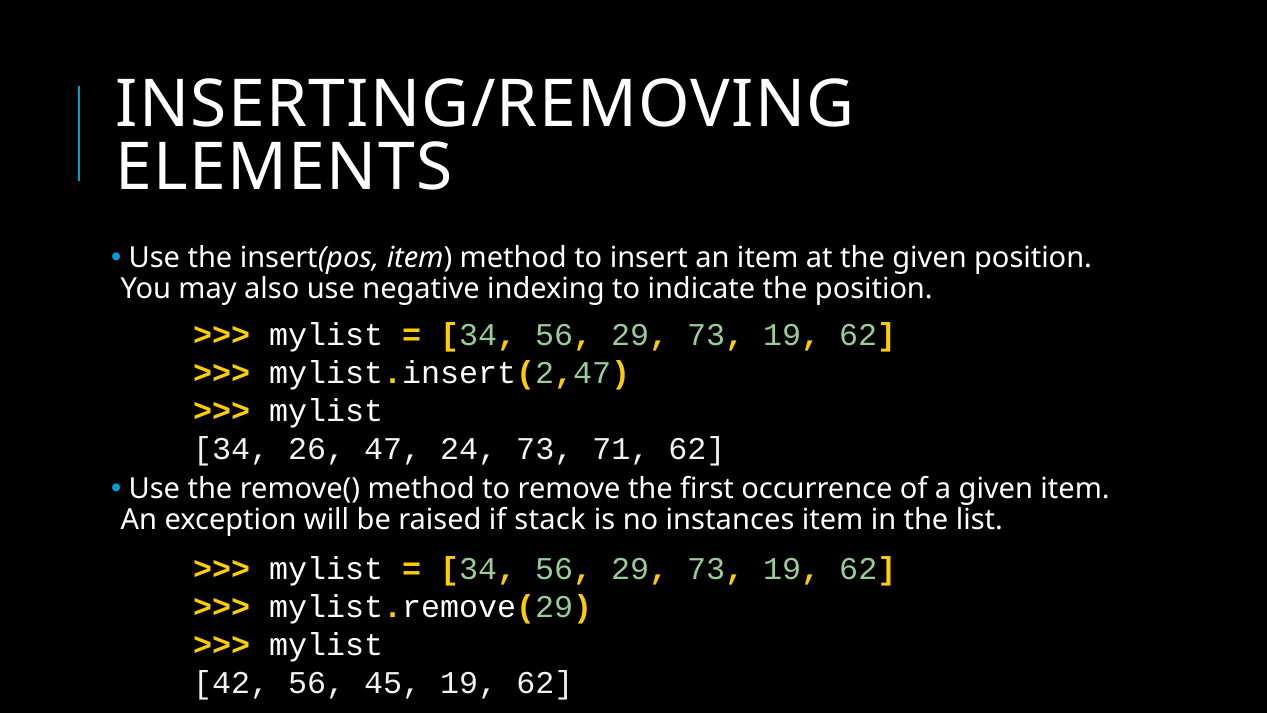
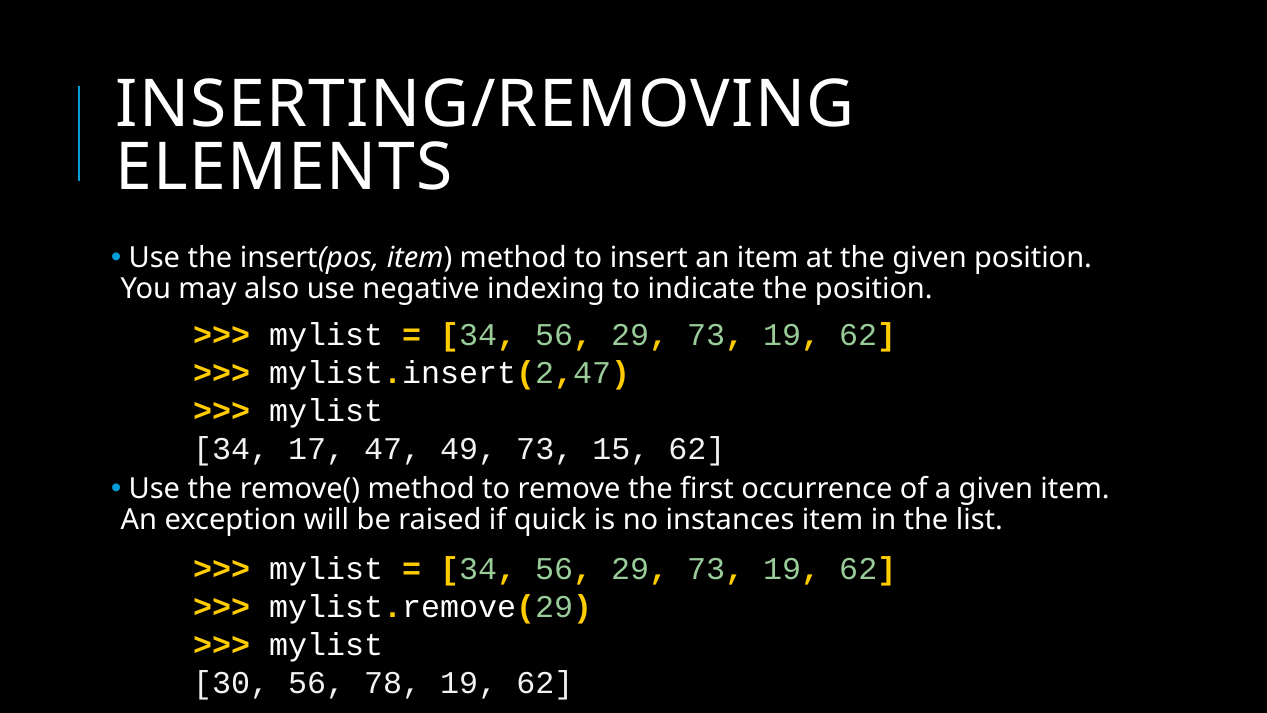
26: 26 -> 17
24: 24 -> 49
71: 71 -> 15
stack: stack -> quick
42: 42 -> 30
45: 45 -> 78
